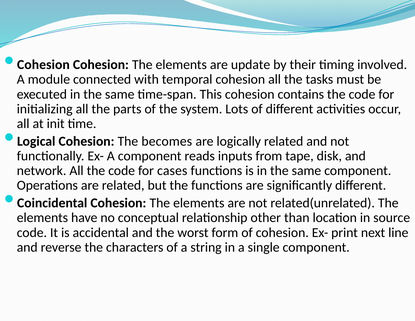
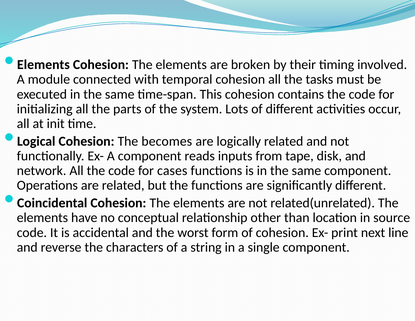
Cohesion at (43, 65): Cohesion -> Elements
update: update -> broken
